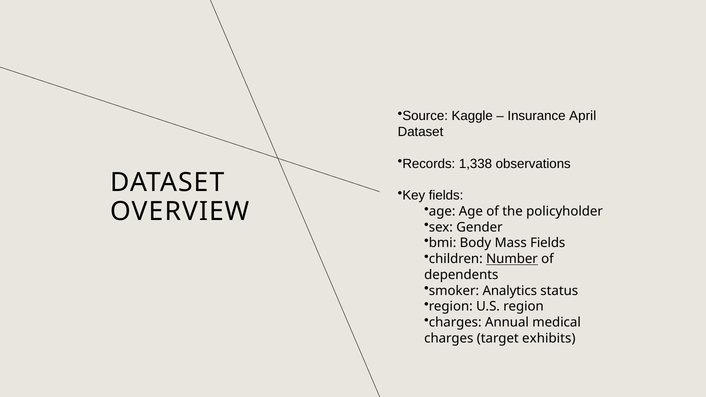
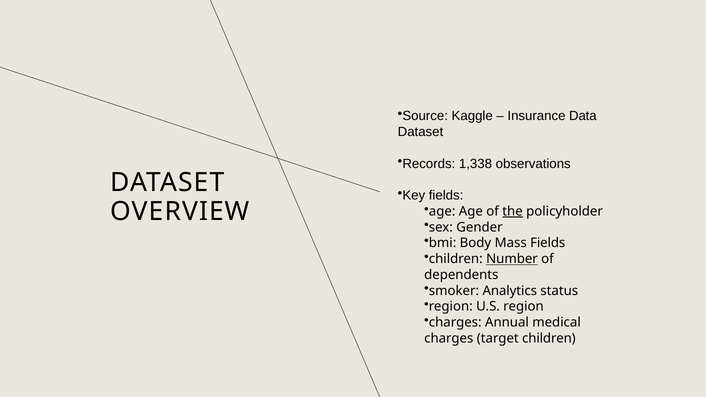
April: April -> Data
the underline: none -> present
target exhibits: exhibits -> children
